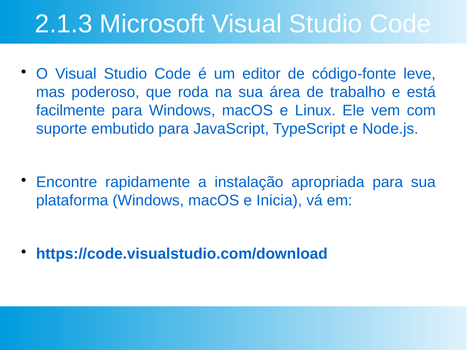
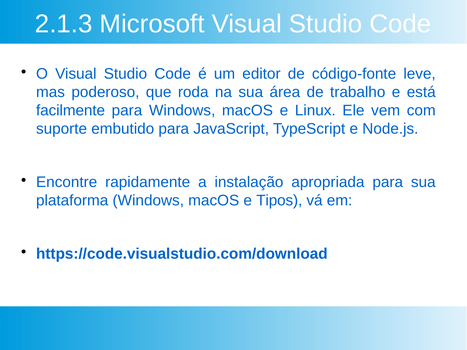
Inicia: Inicia -> Tipos
